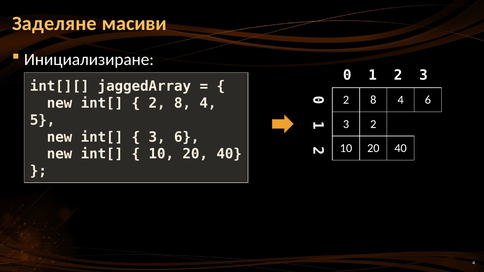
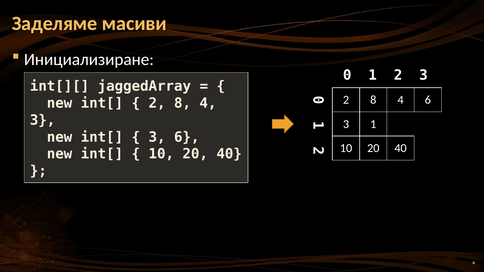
Заделяне: Заделяне -> Заделяме
5 at (43, 120): 5 -> 3
3 2: 2 -> 1
